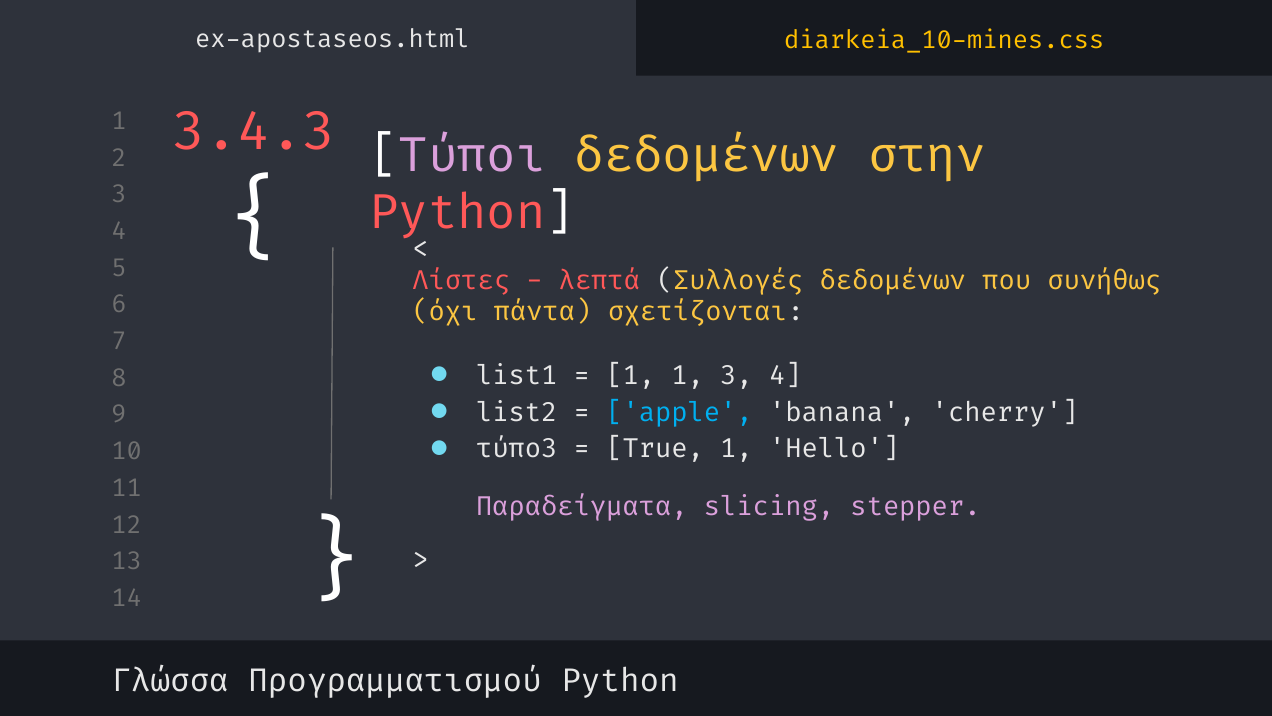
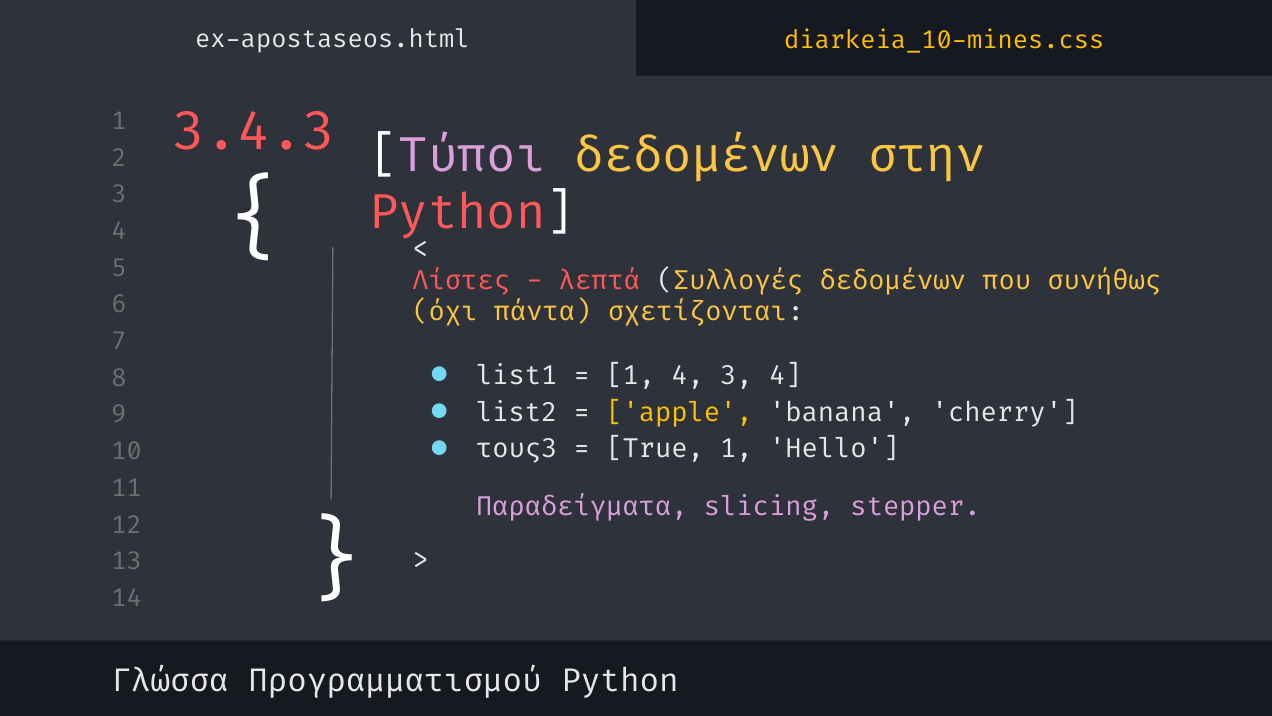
1 1: 1 -> 4
apple colour: light blue -> yellow
τύπο3: τύπο3 -> τους3
